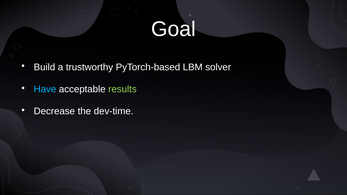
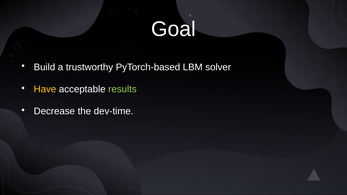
Have colour: light blue -> yellow
